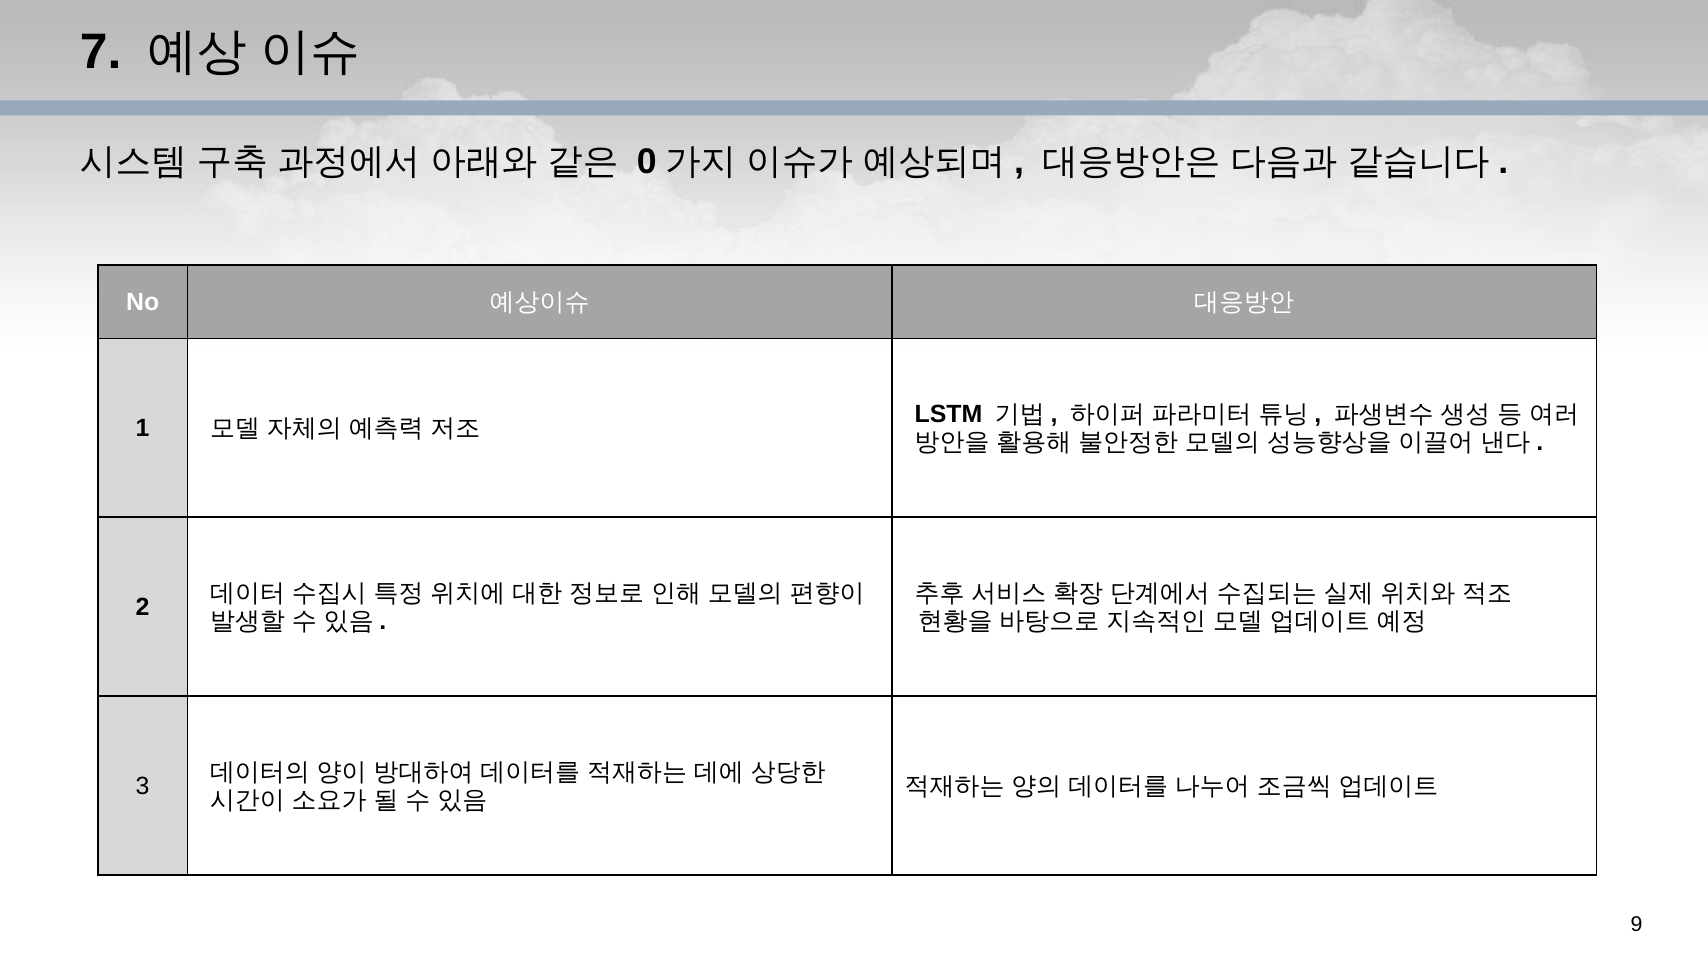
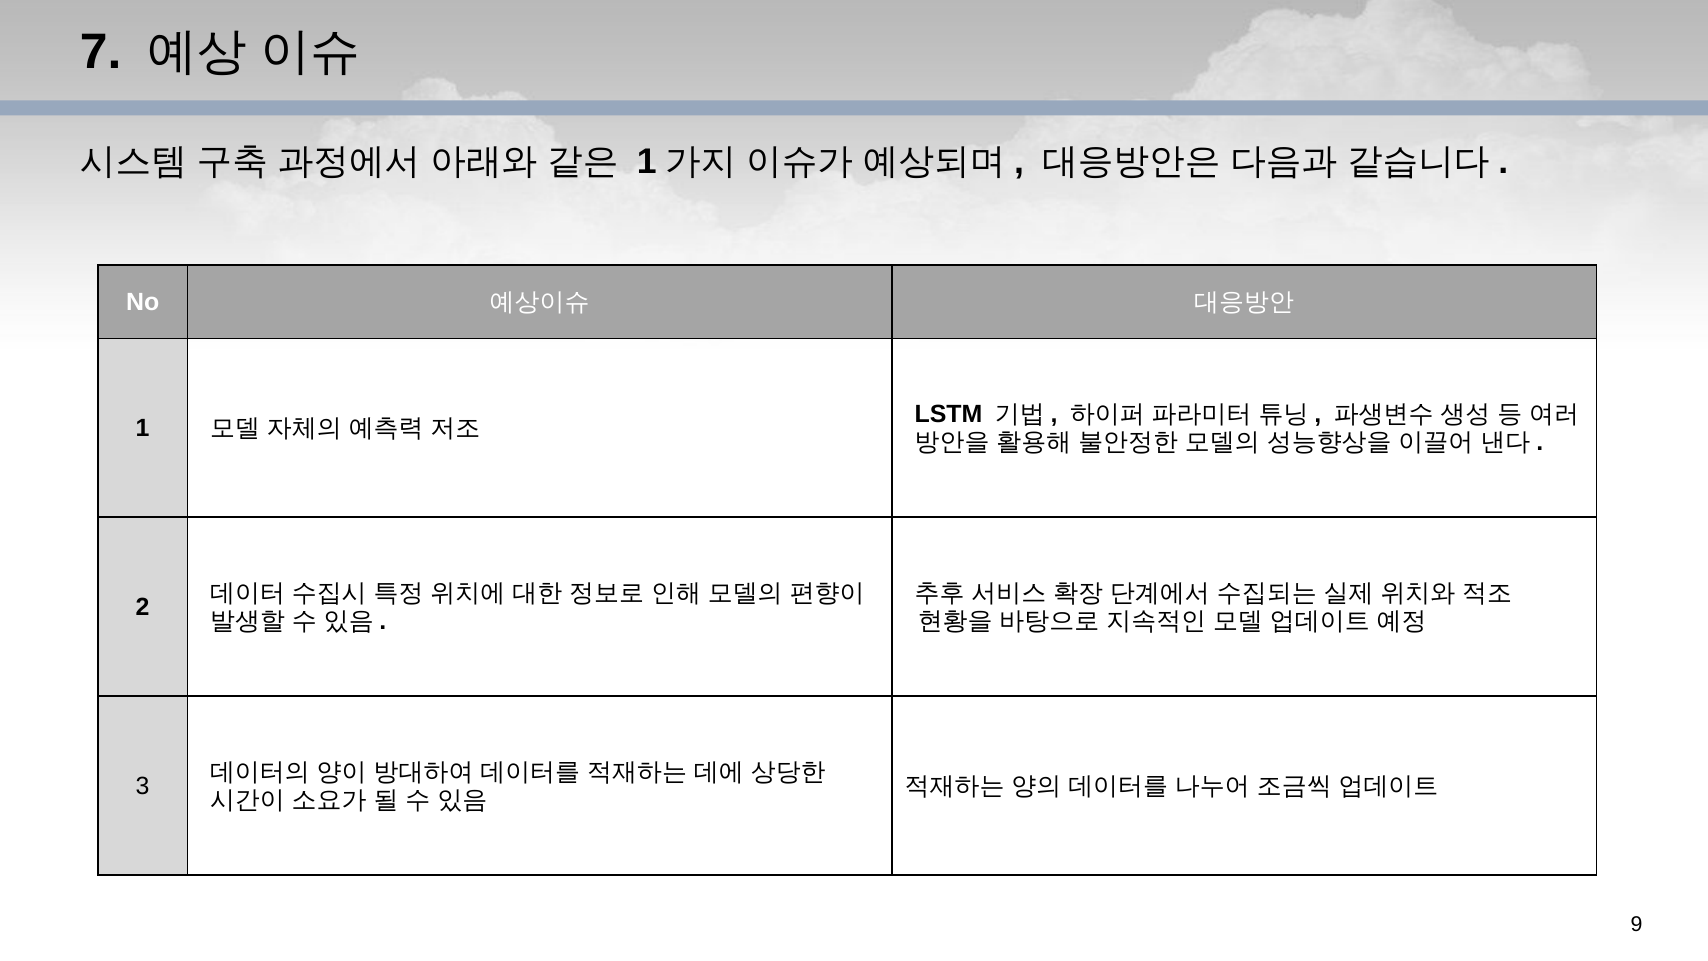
0 at (647, 162): 0 -> 1
